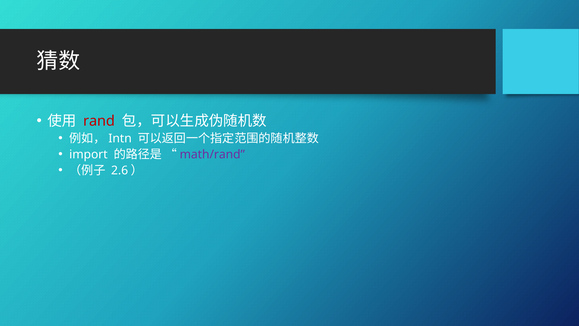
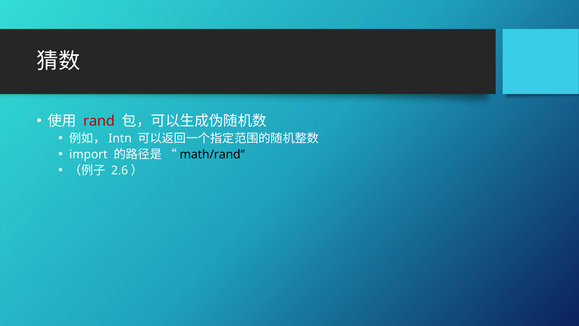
math/rand colour: purple -> black
